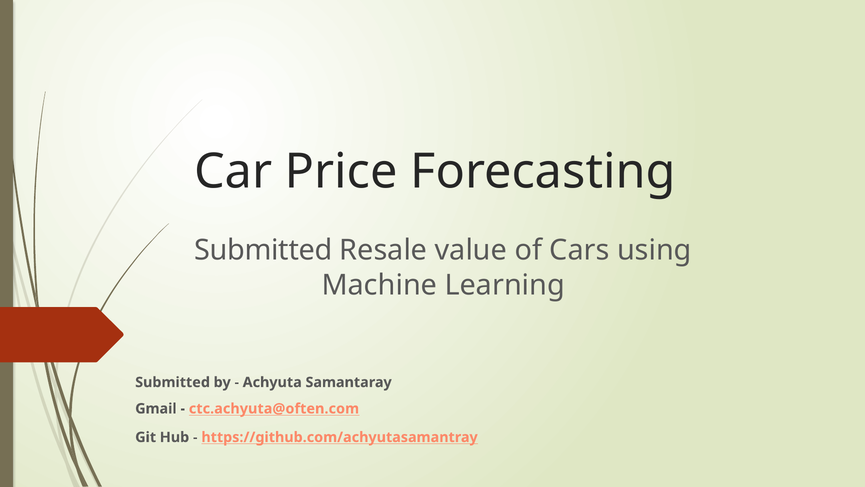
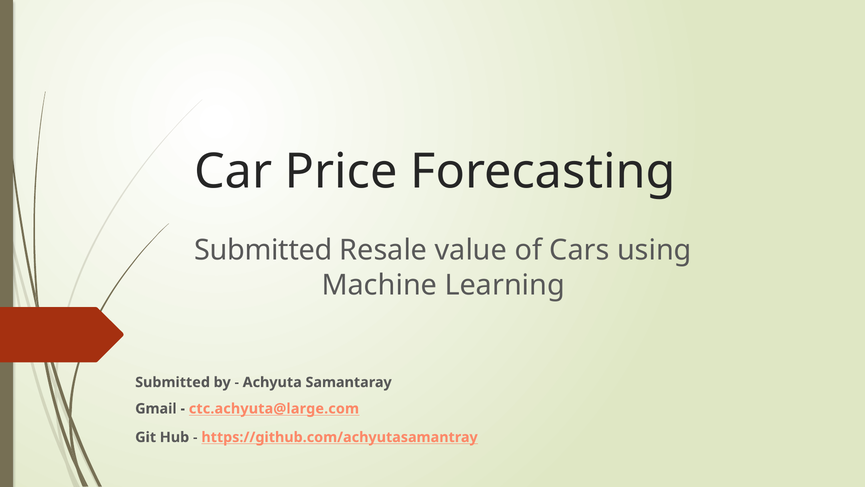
ctc.achyuta@often.com: ctc.achyuta@often.com -> ctc.achyuta@large.com
